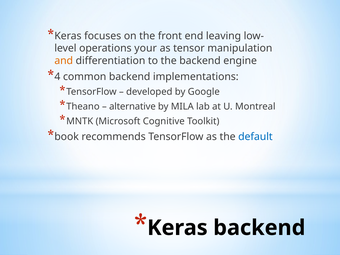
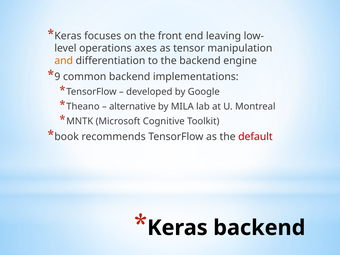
your: your -> axes
4: 4 -> 9
default colour: blue -> red
